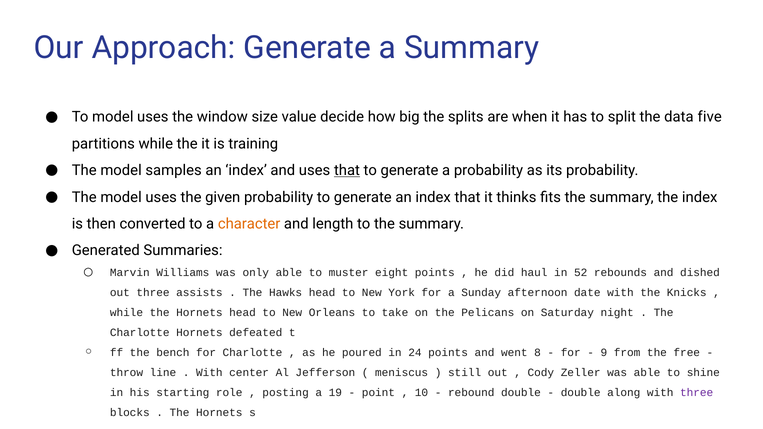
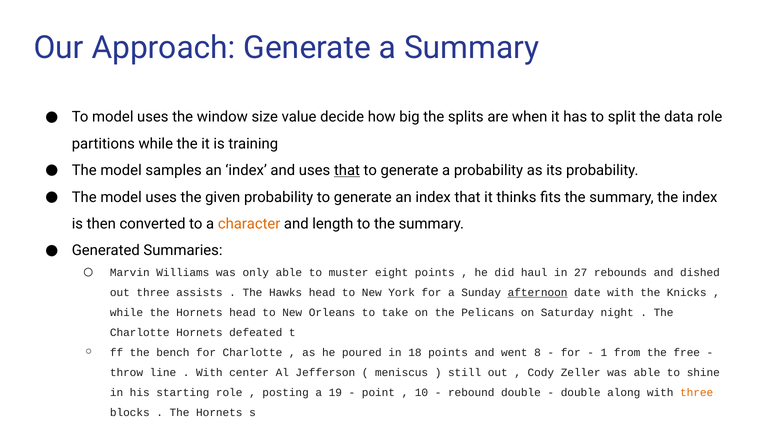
data five: five -> role
52: 52 -> 27
afternoon underline: none -> present
24: 24 -> 18
9: 9 -> 1
three at (697, 393) colour: purple -> orange
